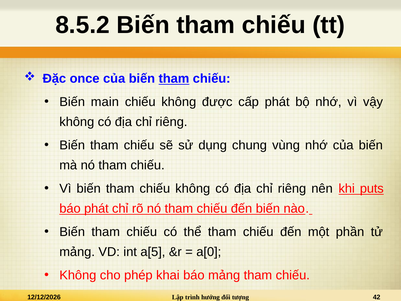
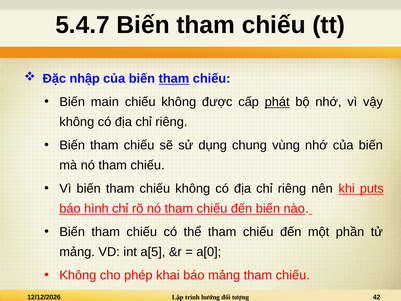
8.5.2: 8.5.2 -> 5.4.7
once: once -> nhập
phát at (277, 102) underline: none -> present
báo phát: phát -> hình
